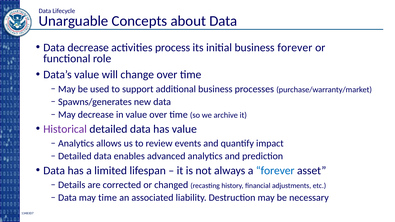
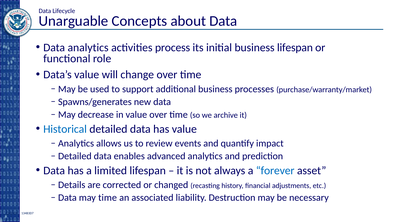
Data decrease: decrease -> analytics
business forever: forever -> lifespan
Historical colour: purple -> blue
